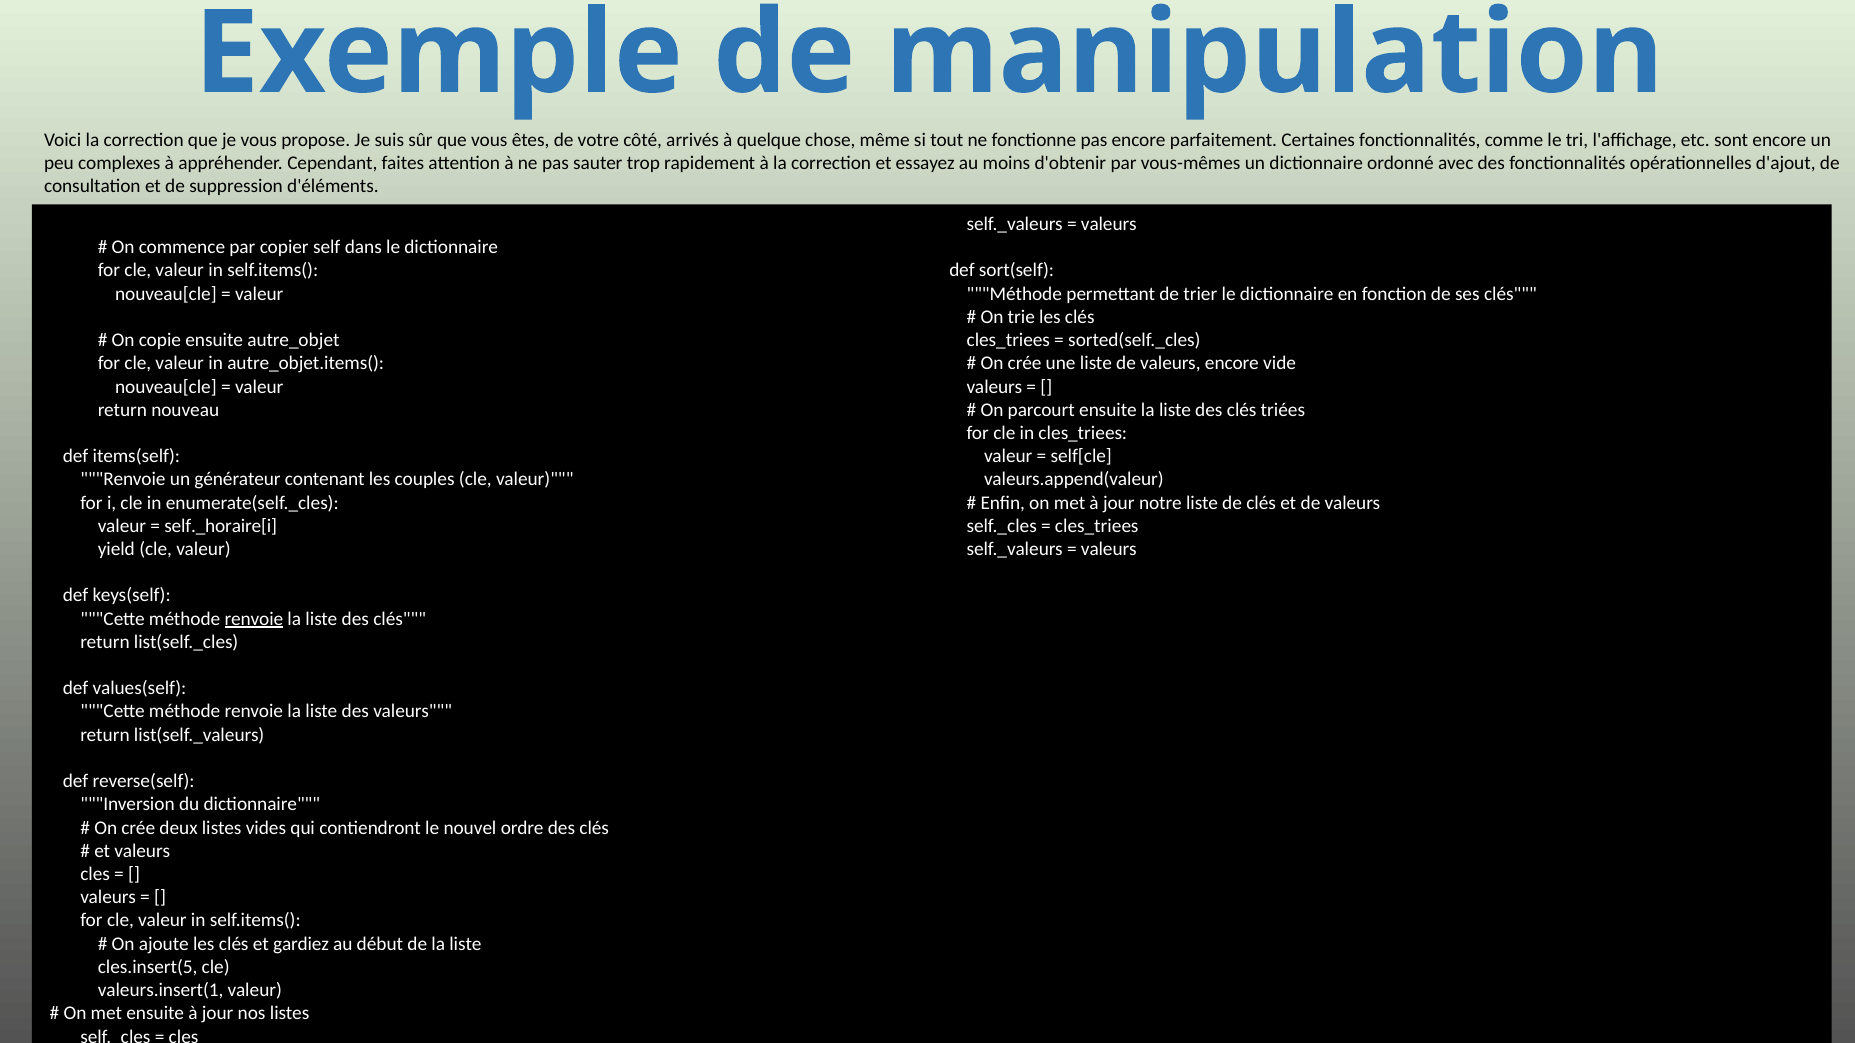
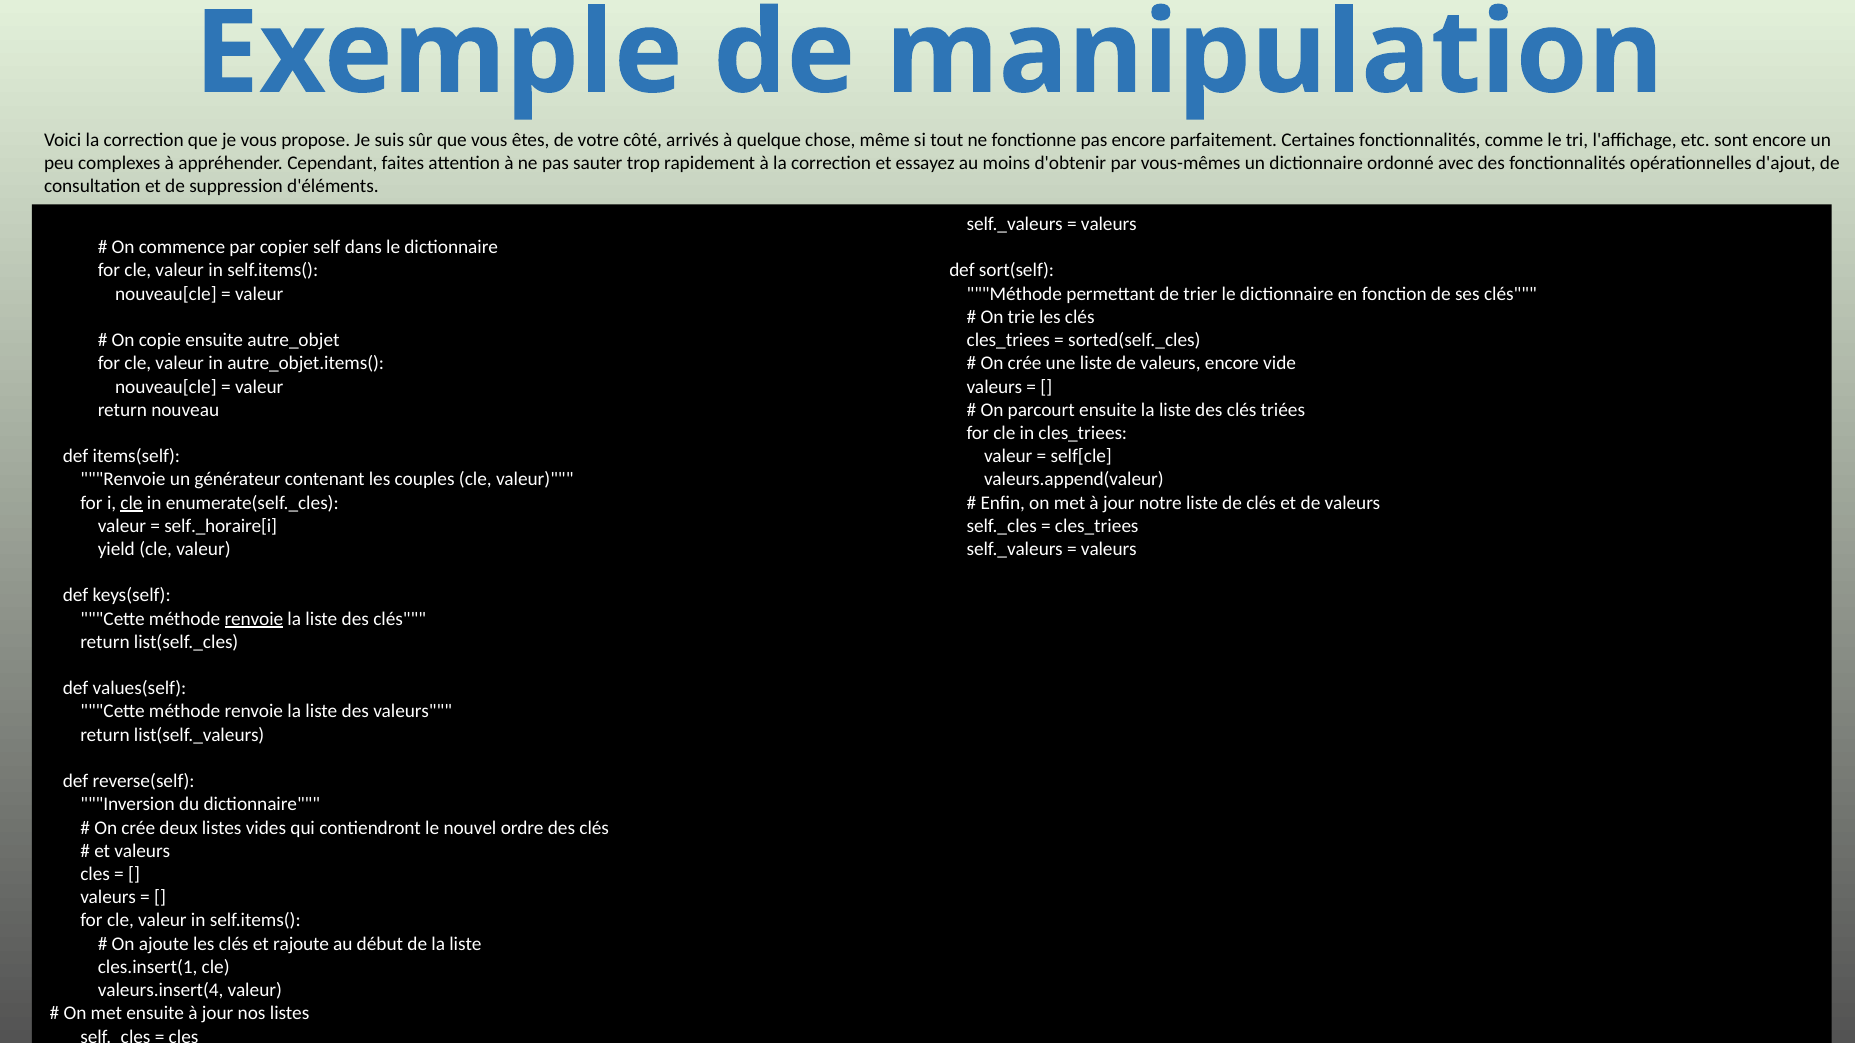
cle at (132, 503) underline: none -> present
gardiez: gardiez -> rajoute
cles.insert(5: cles.insert(5 -> cles.insert(1
valeurs.insert(1: valeurs.insert(1 -> valeurs.insert(4
